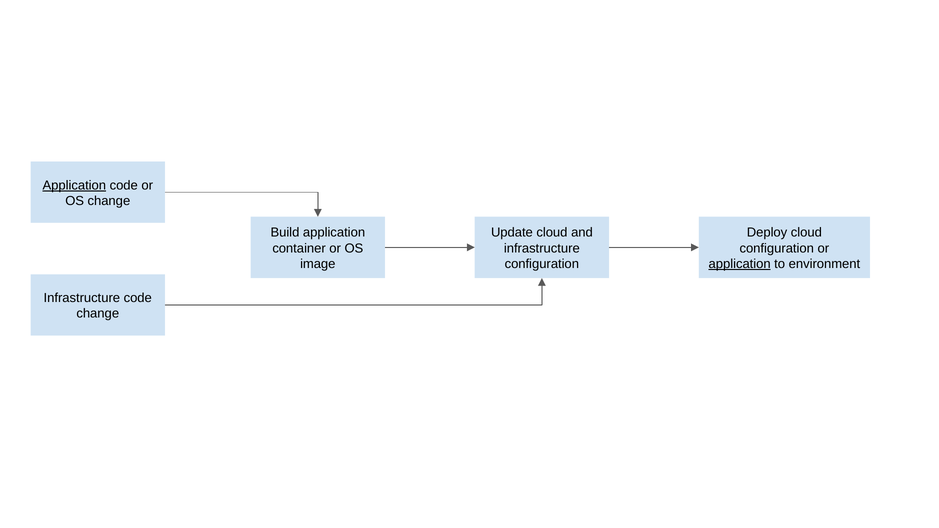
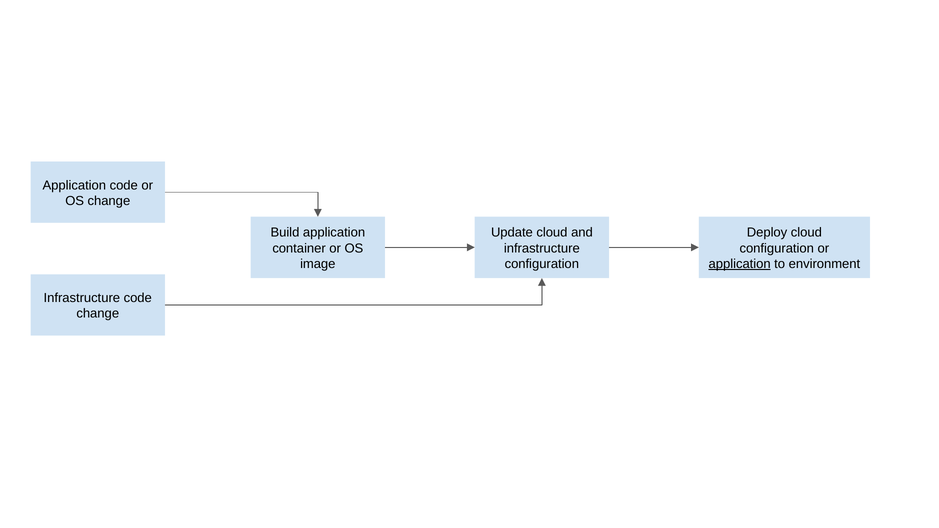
Application at (74, 185) underline: present -> none
